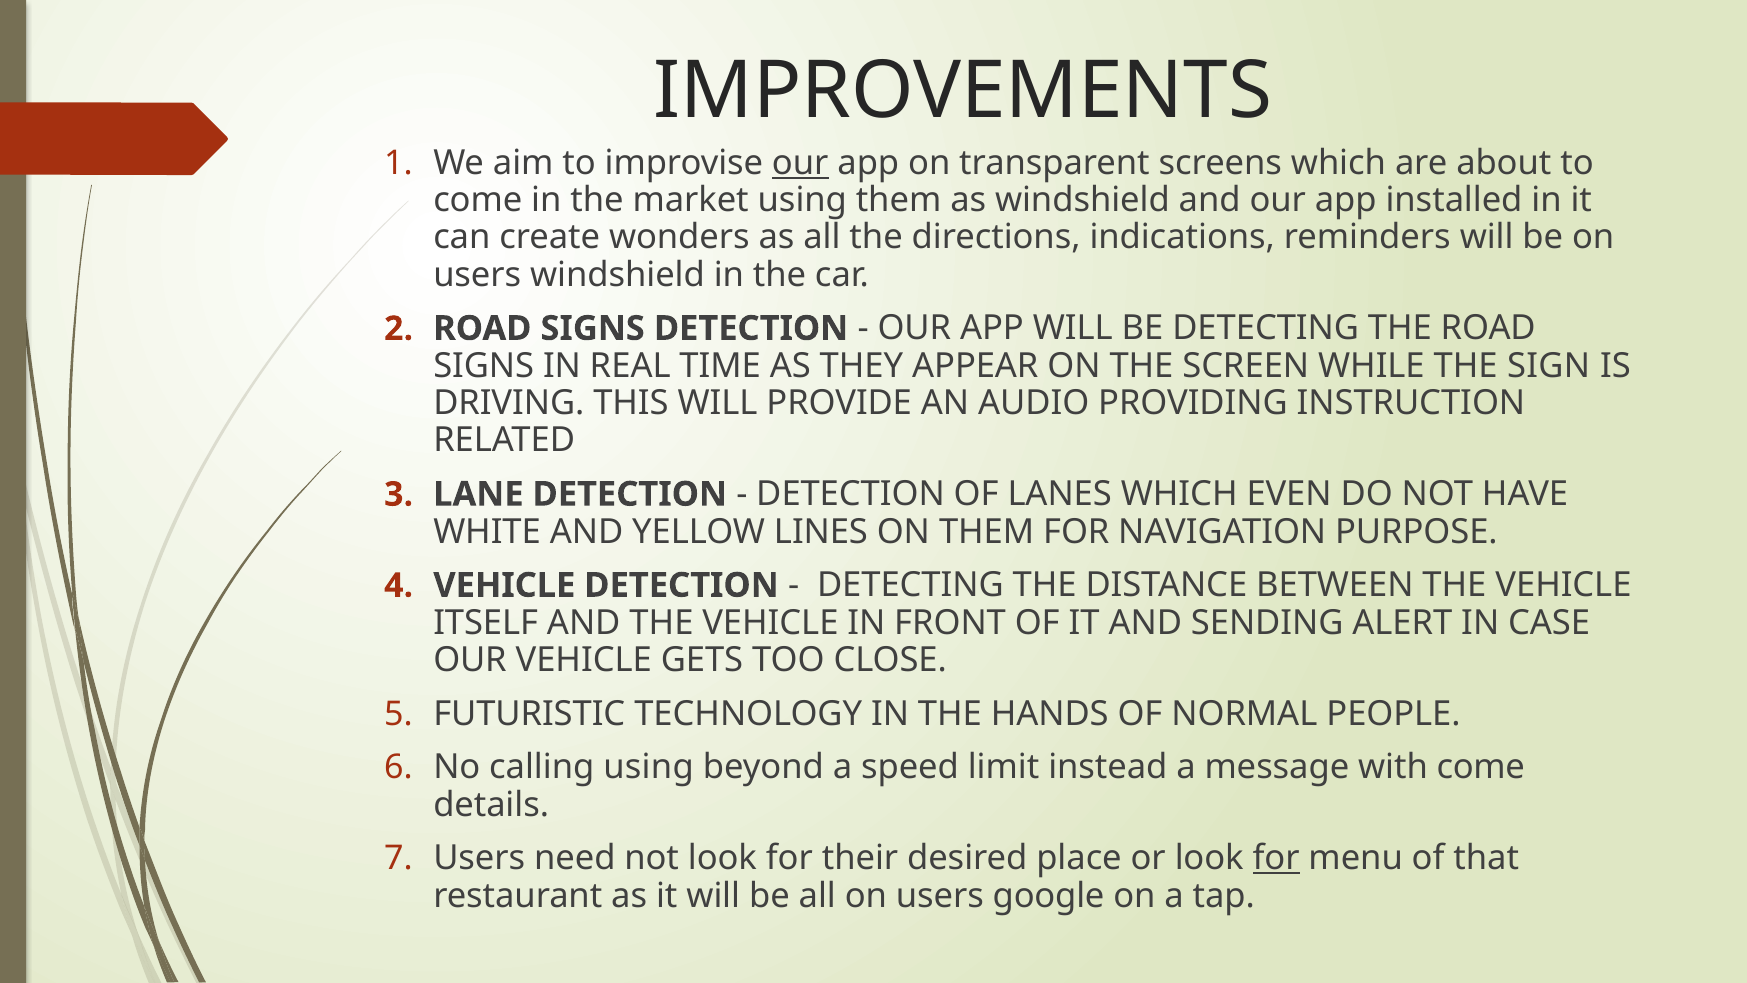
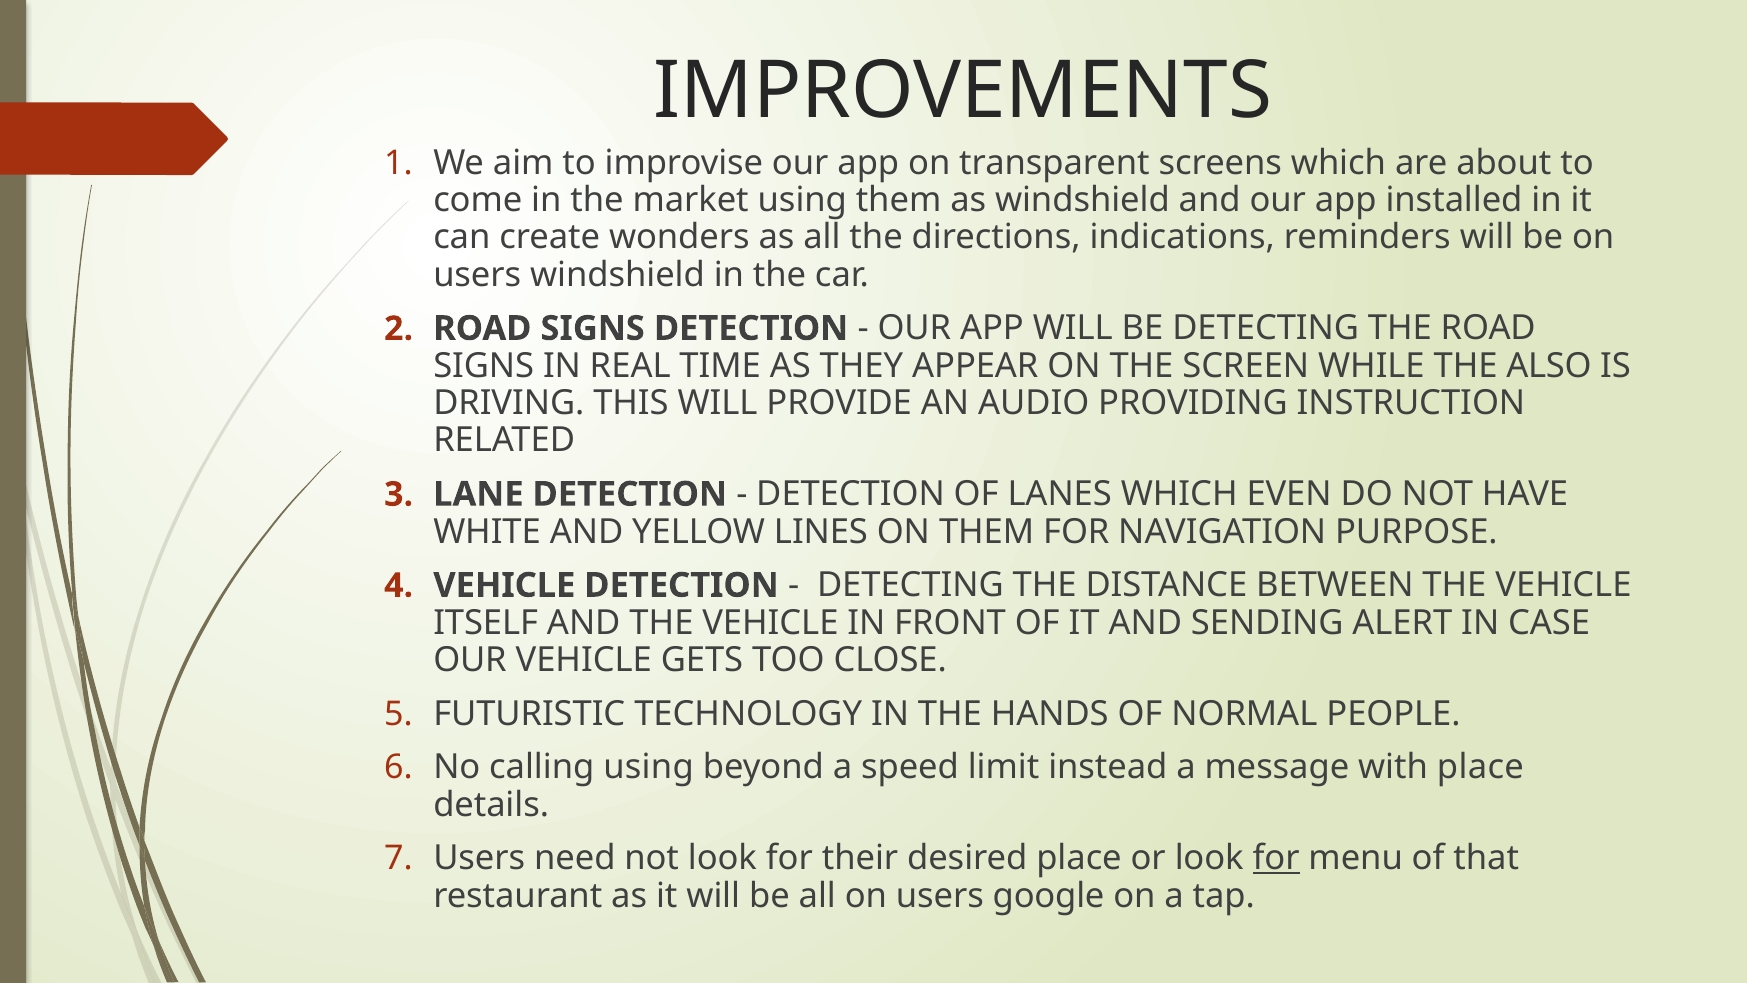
our at (800, 163) underline: present -> none
SIGN: SIGN -> ALSO
with come: come -> place
